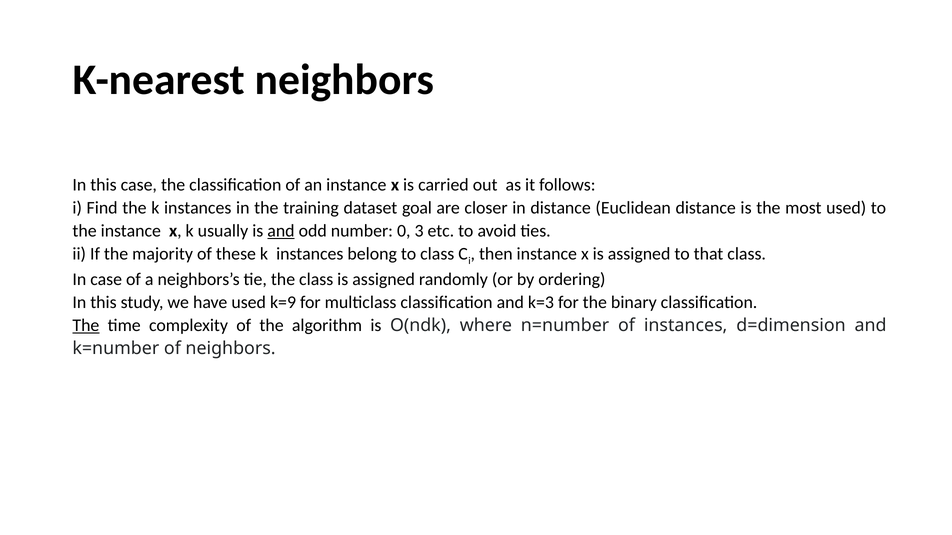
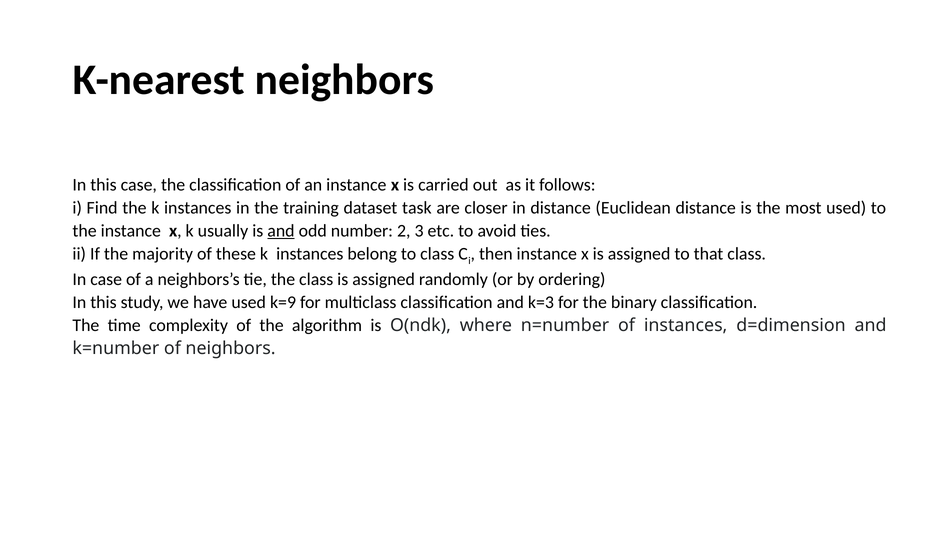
goal: goal -> task
0: 0 -> 2
The at (86, 326) underline: present -> none
